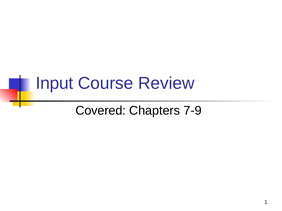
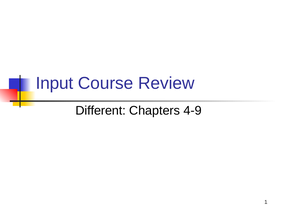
Covered: Covered -> Different
7-9: 7-9 -> 4-9
